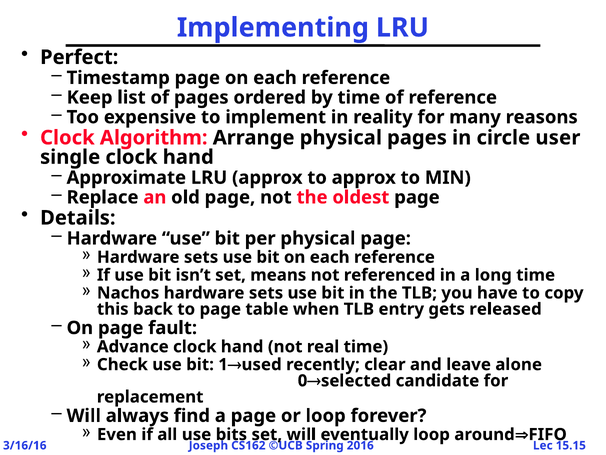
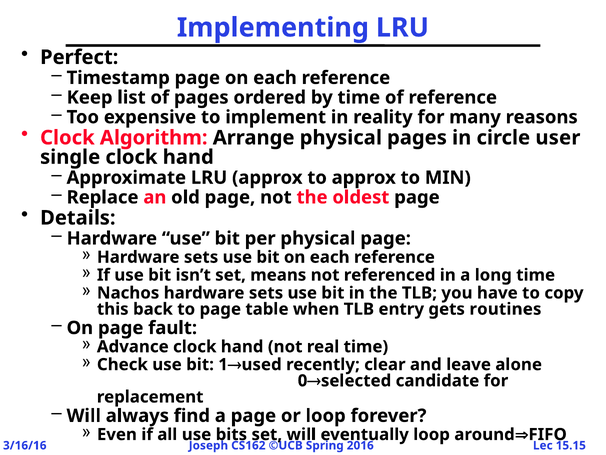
released: released -> routines
